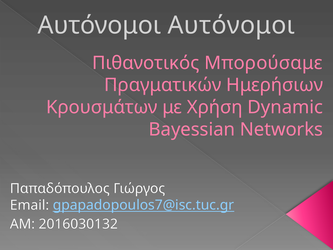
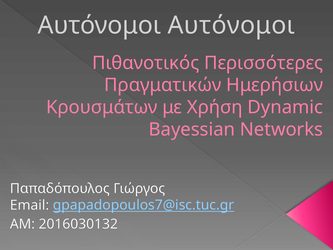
Μπορούσαμε: Μπορούσαμε -> Περισσότερες
